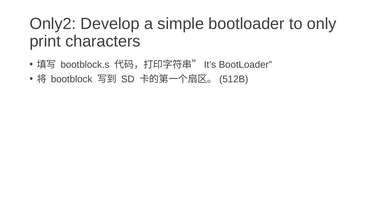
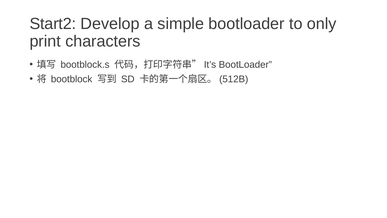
Only2: Only2 -> Start2
